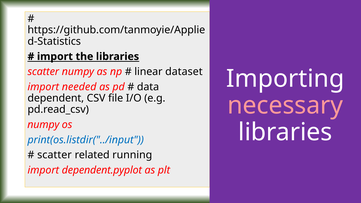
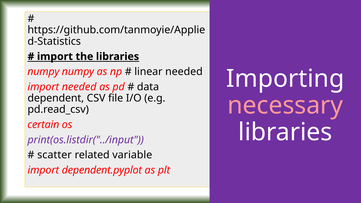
scatter at (43, 72): scatter -> numpy
linear dataset: dataset -> needed
numpy at (43, 125): numpy -> certain
print(os.listdir("../input colour: blue -> purple
running: running -> variable
